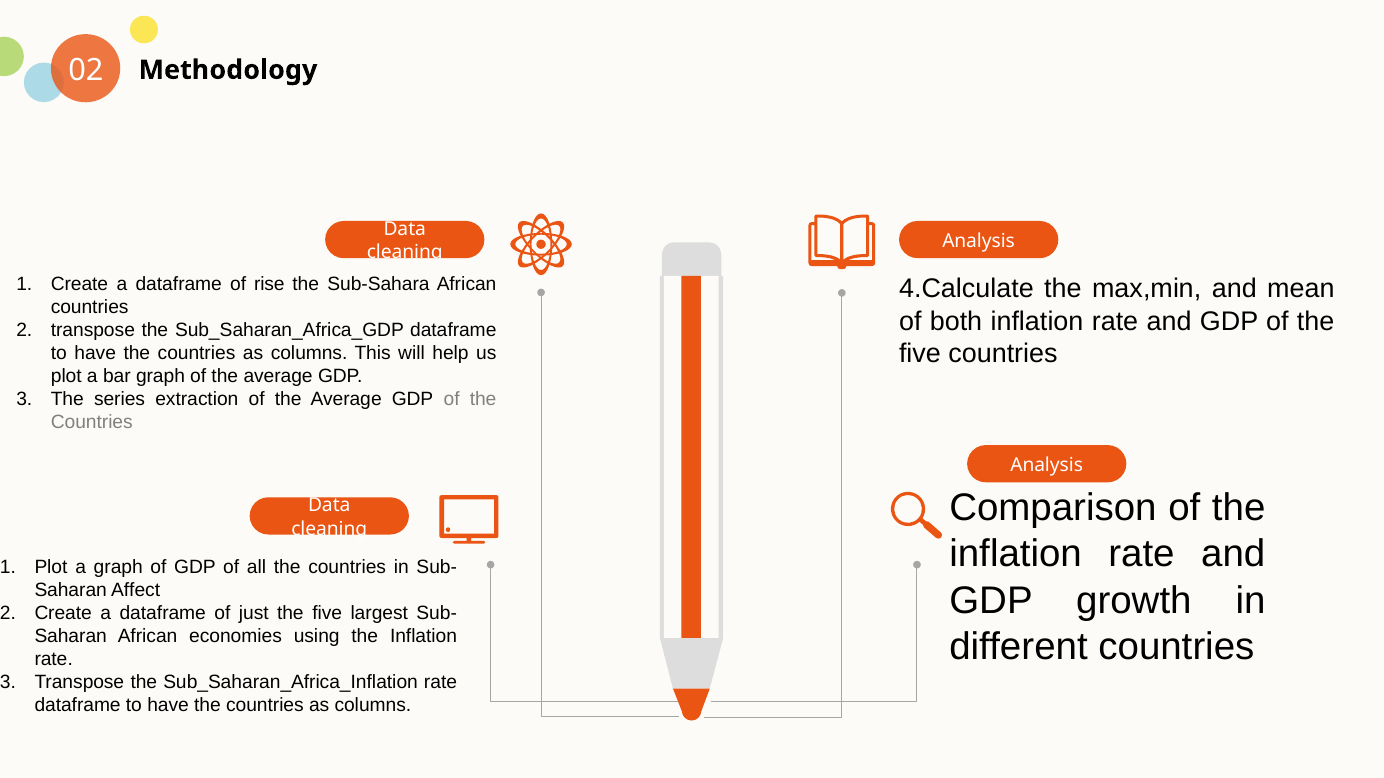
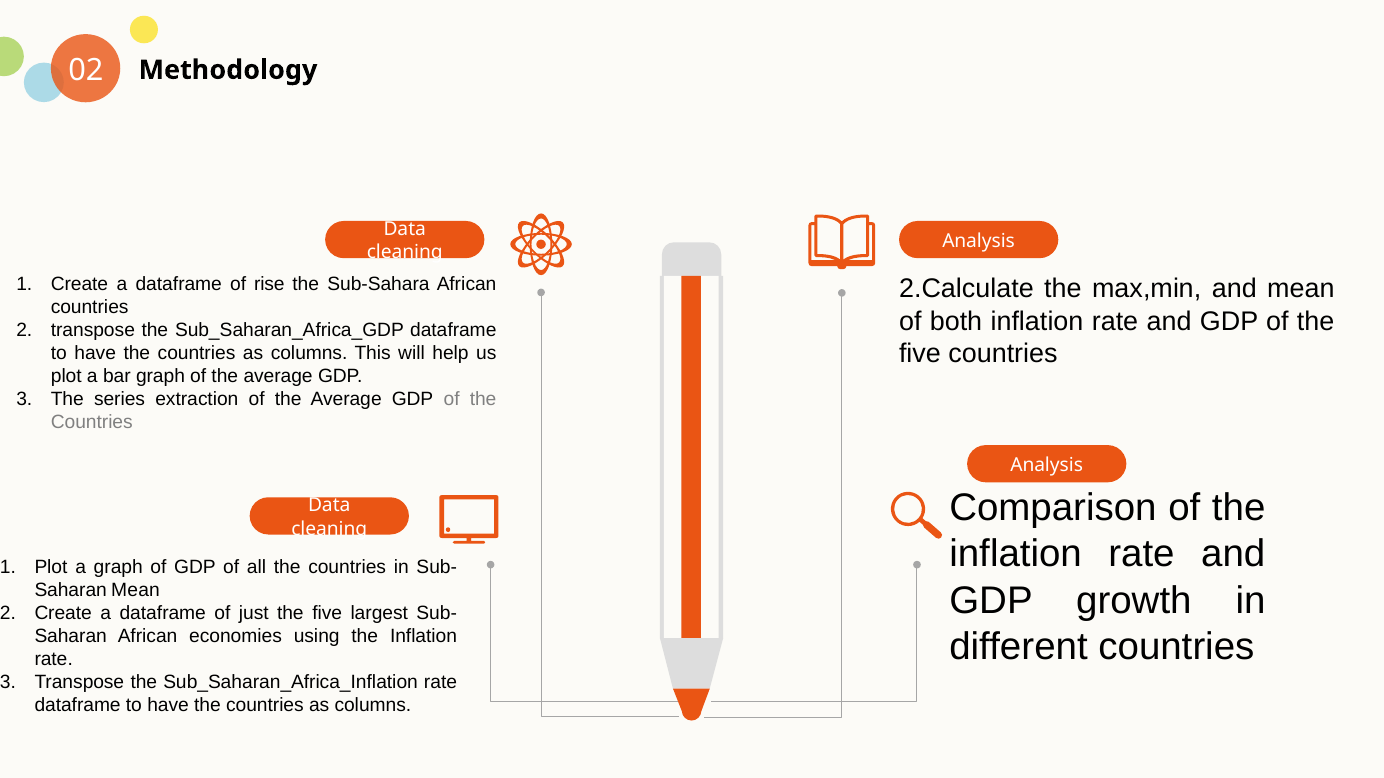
4.Calculate: 4.Calculate -> 2.Calculate
Affect at (136, 590): Affect -> Mean
